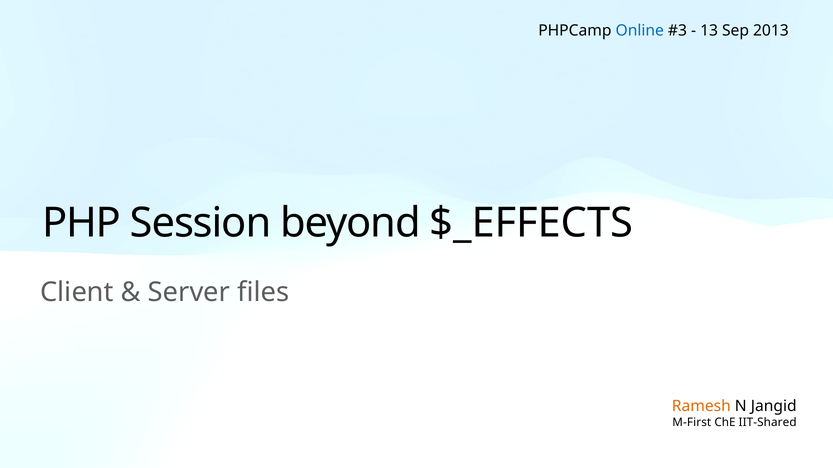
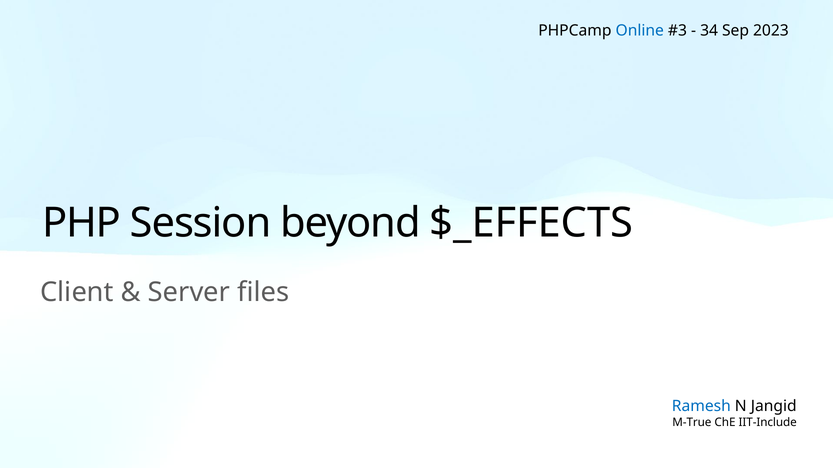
13: 13 -> 34
2013: 2013 -> 2023
Ramesh colour: orange -> blue
M-First: M-First -> M-True
IIT-Shared: IIT-Shared -> IIT-Include
